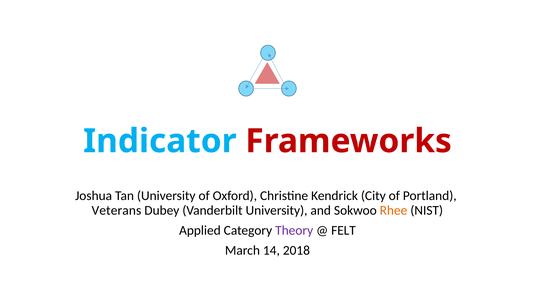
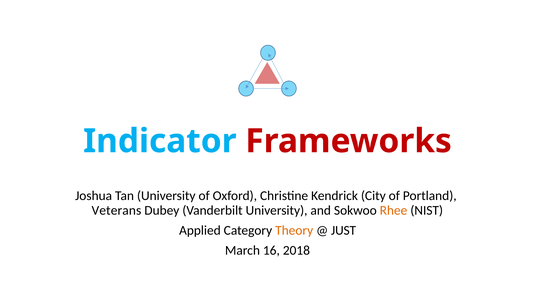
Theory colour: purple -> orange
FELT: FELT -> JUST
14: 14 -> 16
